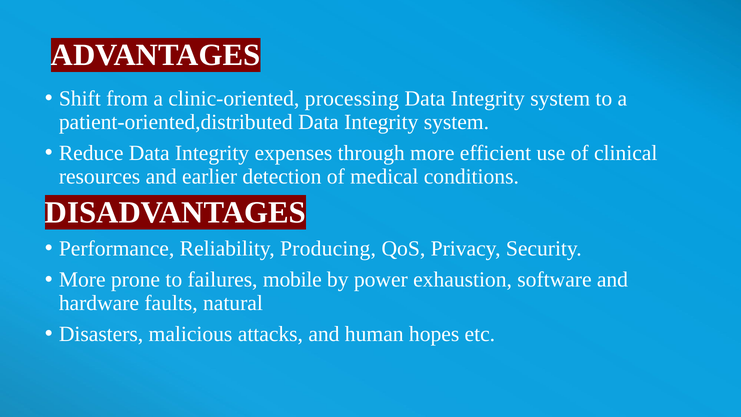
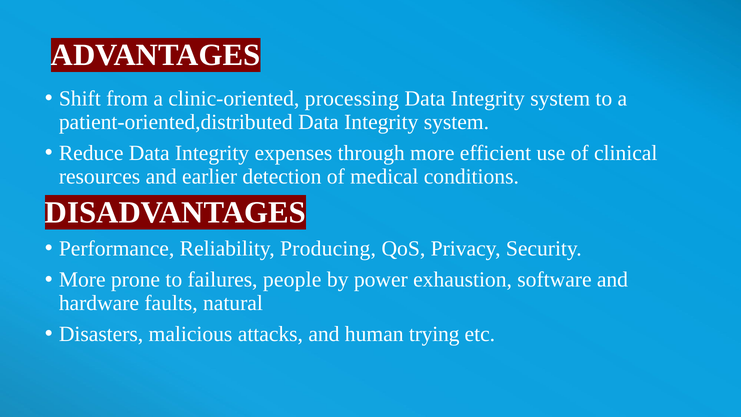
mobile: mobile -> people
hopes: hopes -> trying
